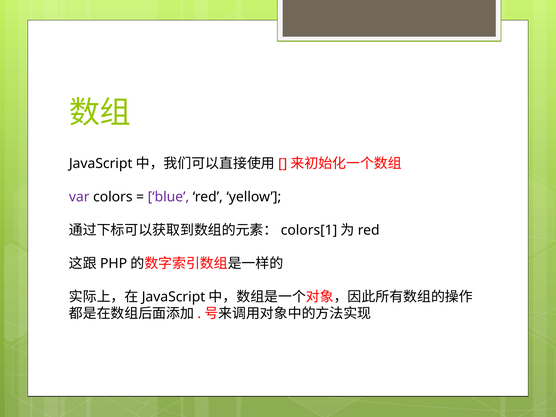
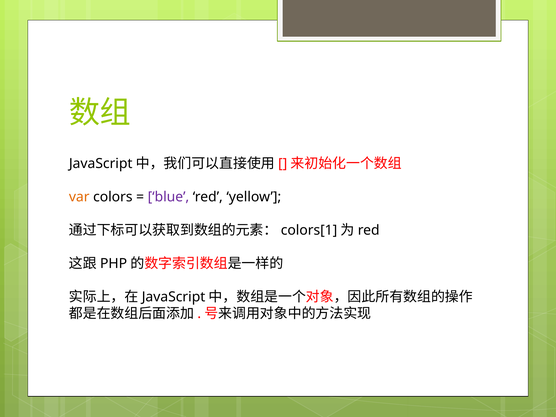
var colour: purple -> orange
